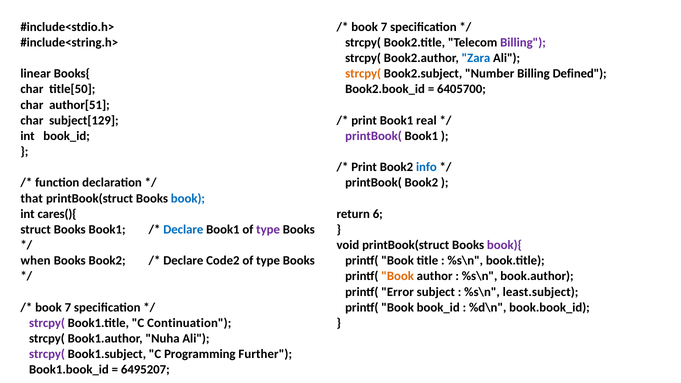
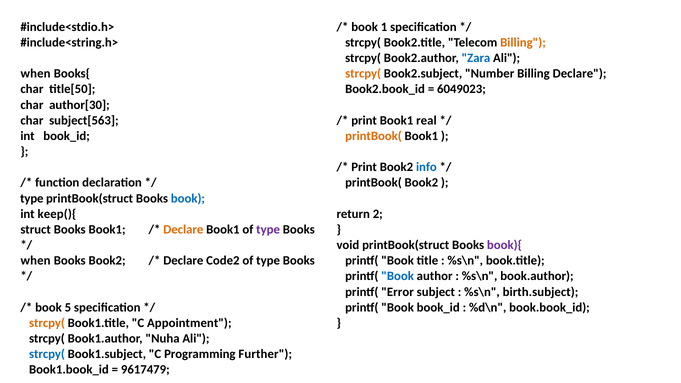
7 at (384, 27): 7 -> 1
Billing at (523, 42) colour: purple -> orange
linear at (36, 74): linear -> when
Billing Defined: Defined -> Declare
6405700: 6405700 -> 6049023
author[51: author[51 -> author[30
subject[129: subject[129 -> subject[563
printBook( at (373, 136) colour: purple -> orange
that at (32, 198): that -> type
cares(){: cares(){ -> keep(){
6: 6 -> 2
Declare at (183, 230) colour: blue -> orange
Book at (398, 276) colour: orange -> blue
least.subject: least.subject -> birth.subject
7 at (68, 307): 7 -> 5
strcpy( at (47, 323) colour: purple -> orange
Continuation: Continuation -> Appointment
strcpy( at (47, 354) colour: purple -> blue
6495207: 6495207 -> 9617479
